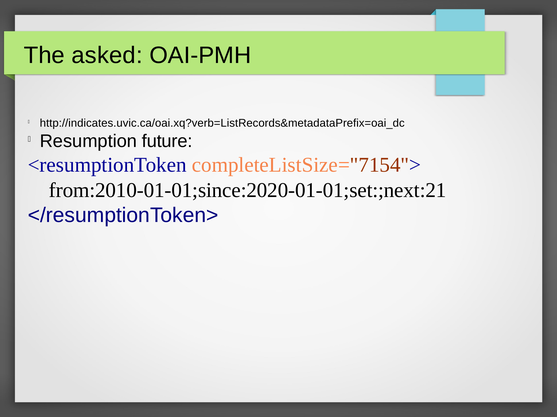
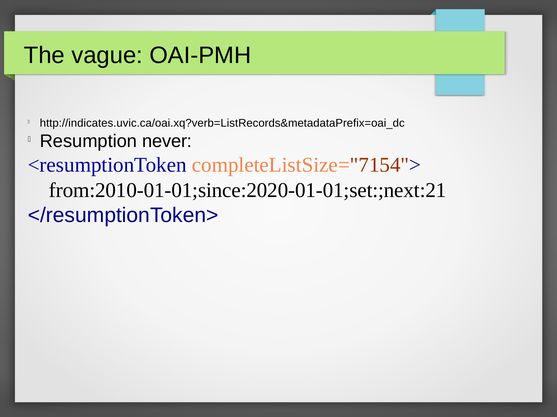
asked: asked -> vague
future: future -> never
